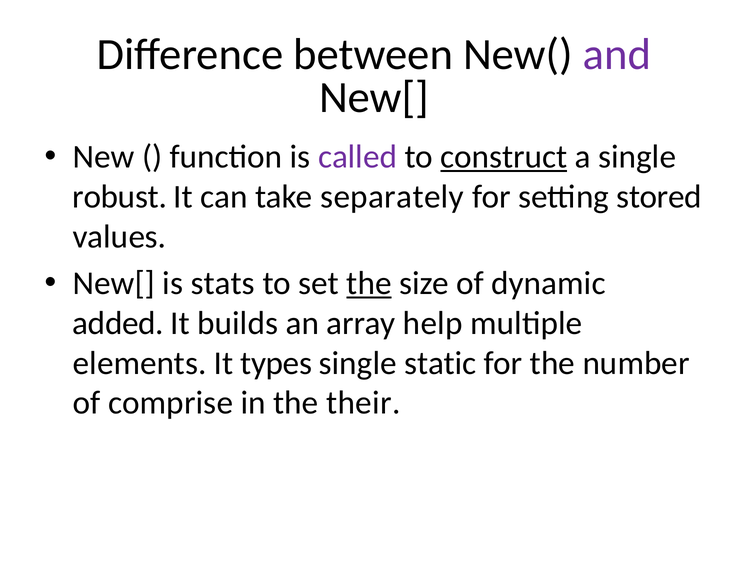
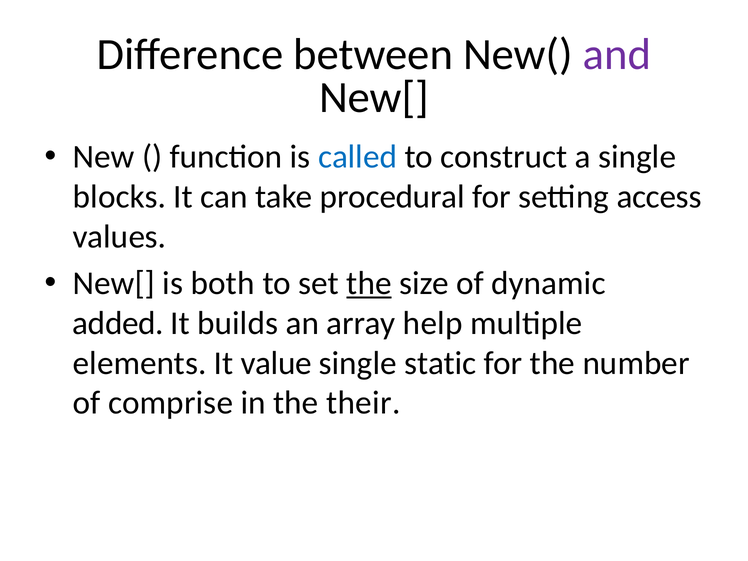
called colour: purple -> blue
construct underline: present -> none
robust: robust -> blocks
separately: separately -> procedural
stored: stored -> access
stats: stats -> both
types: types -> value
